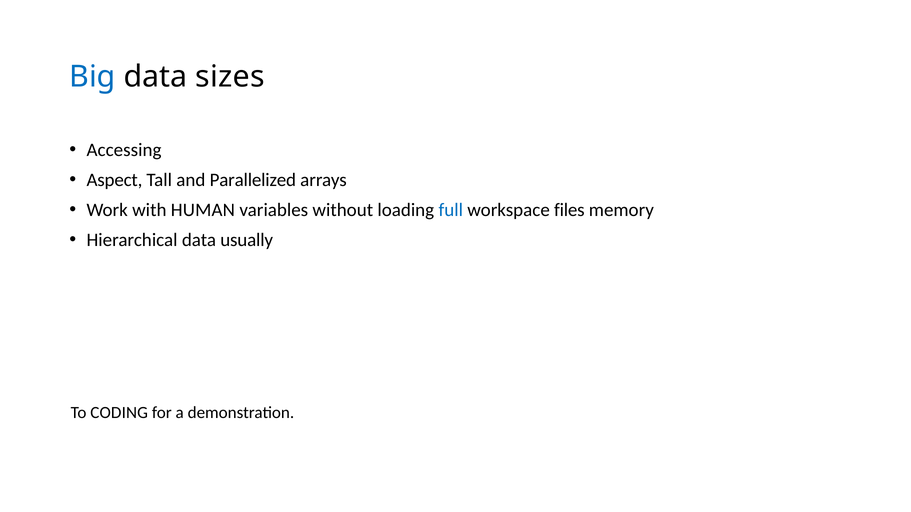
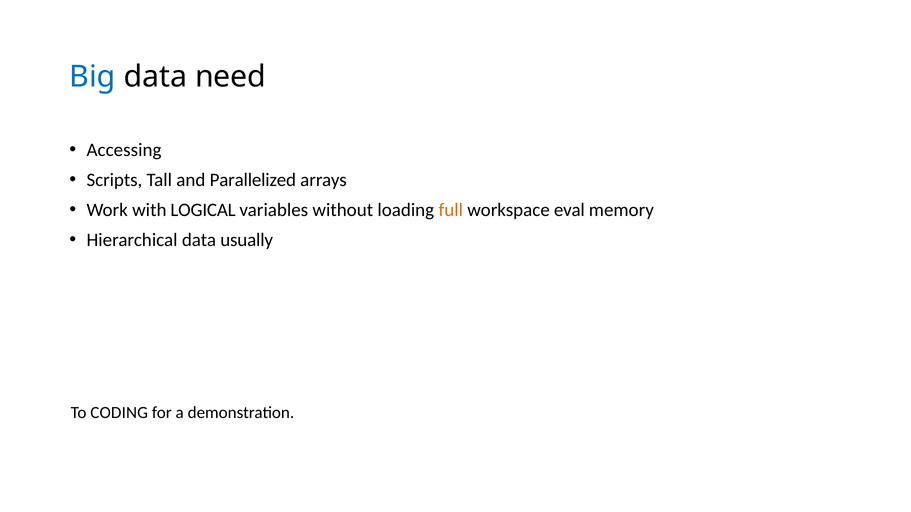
sizes: sizes -> need
Aspect: Aspect -> Scripts
HUMAN: HUMAN -> LOGICAL
full colour: blue -> orange
files: files -> eval
